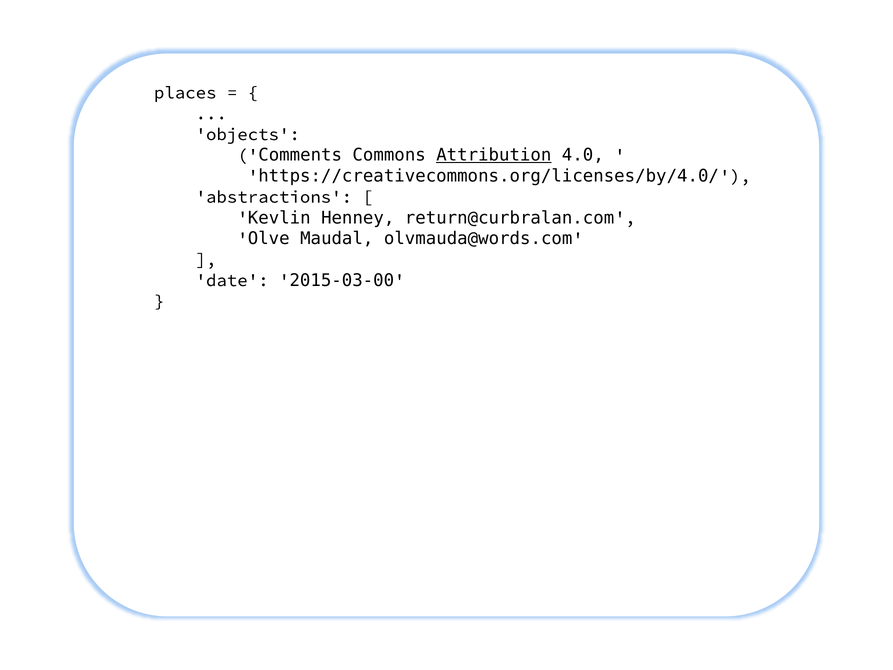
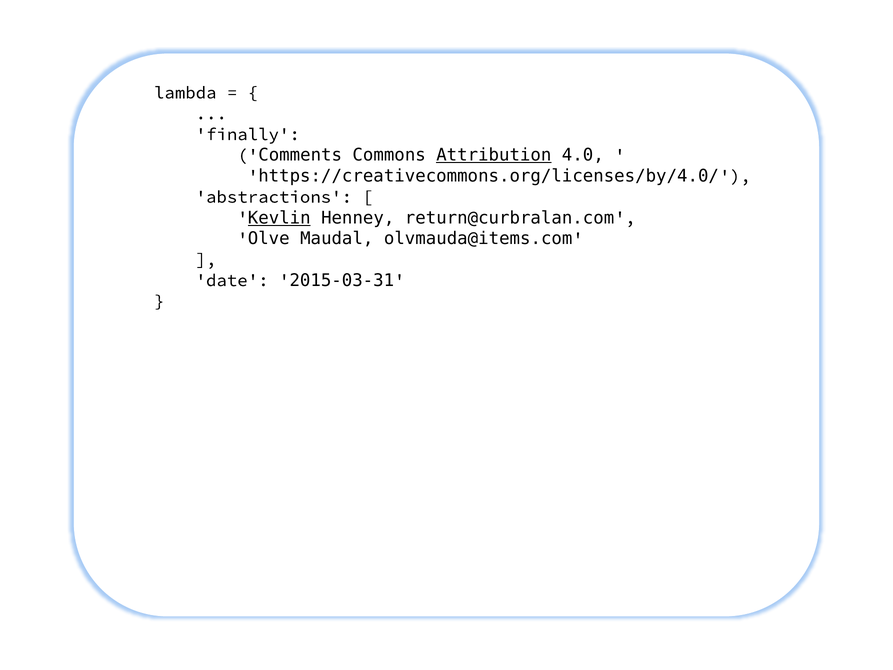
places: places -> lambda
objects: objects -> finally
Kevlin underline: none -> present
olvmauda@words.com: olvmauda@words.com -> olvmauda@items.com
2015-03-00: 2015-03-00 -> 2015-03-31
